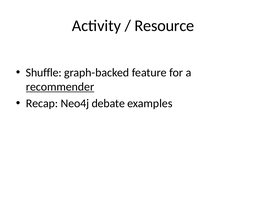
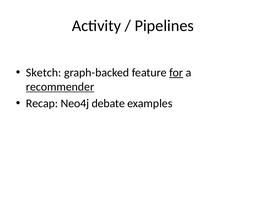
Resource: Resource -> Pipelines
Shuffle: Shuffle -> Sketch
for underline: none -> present
